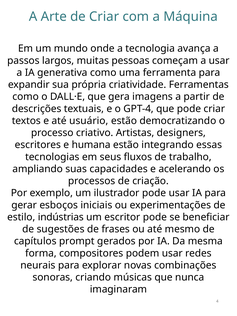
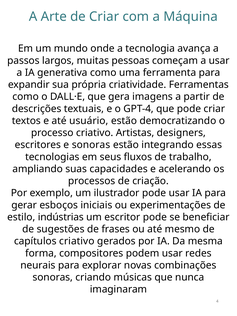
e humana: humana -> sonoras
capítulos prompt: prompt -> criativo
